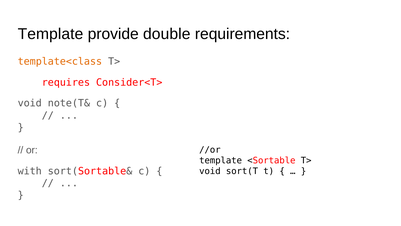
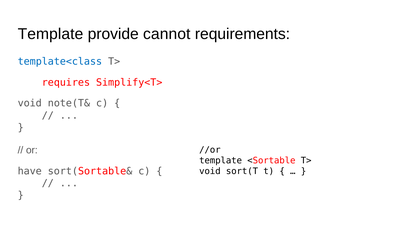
double: double -> cannot
template<class colour: orange -> blue
Consider<T>: Consider<T> -> Simplify<T>
with: with -> have
